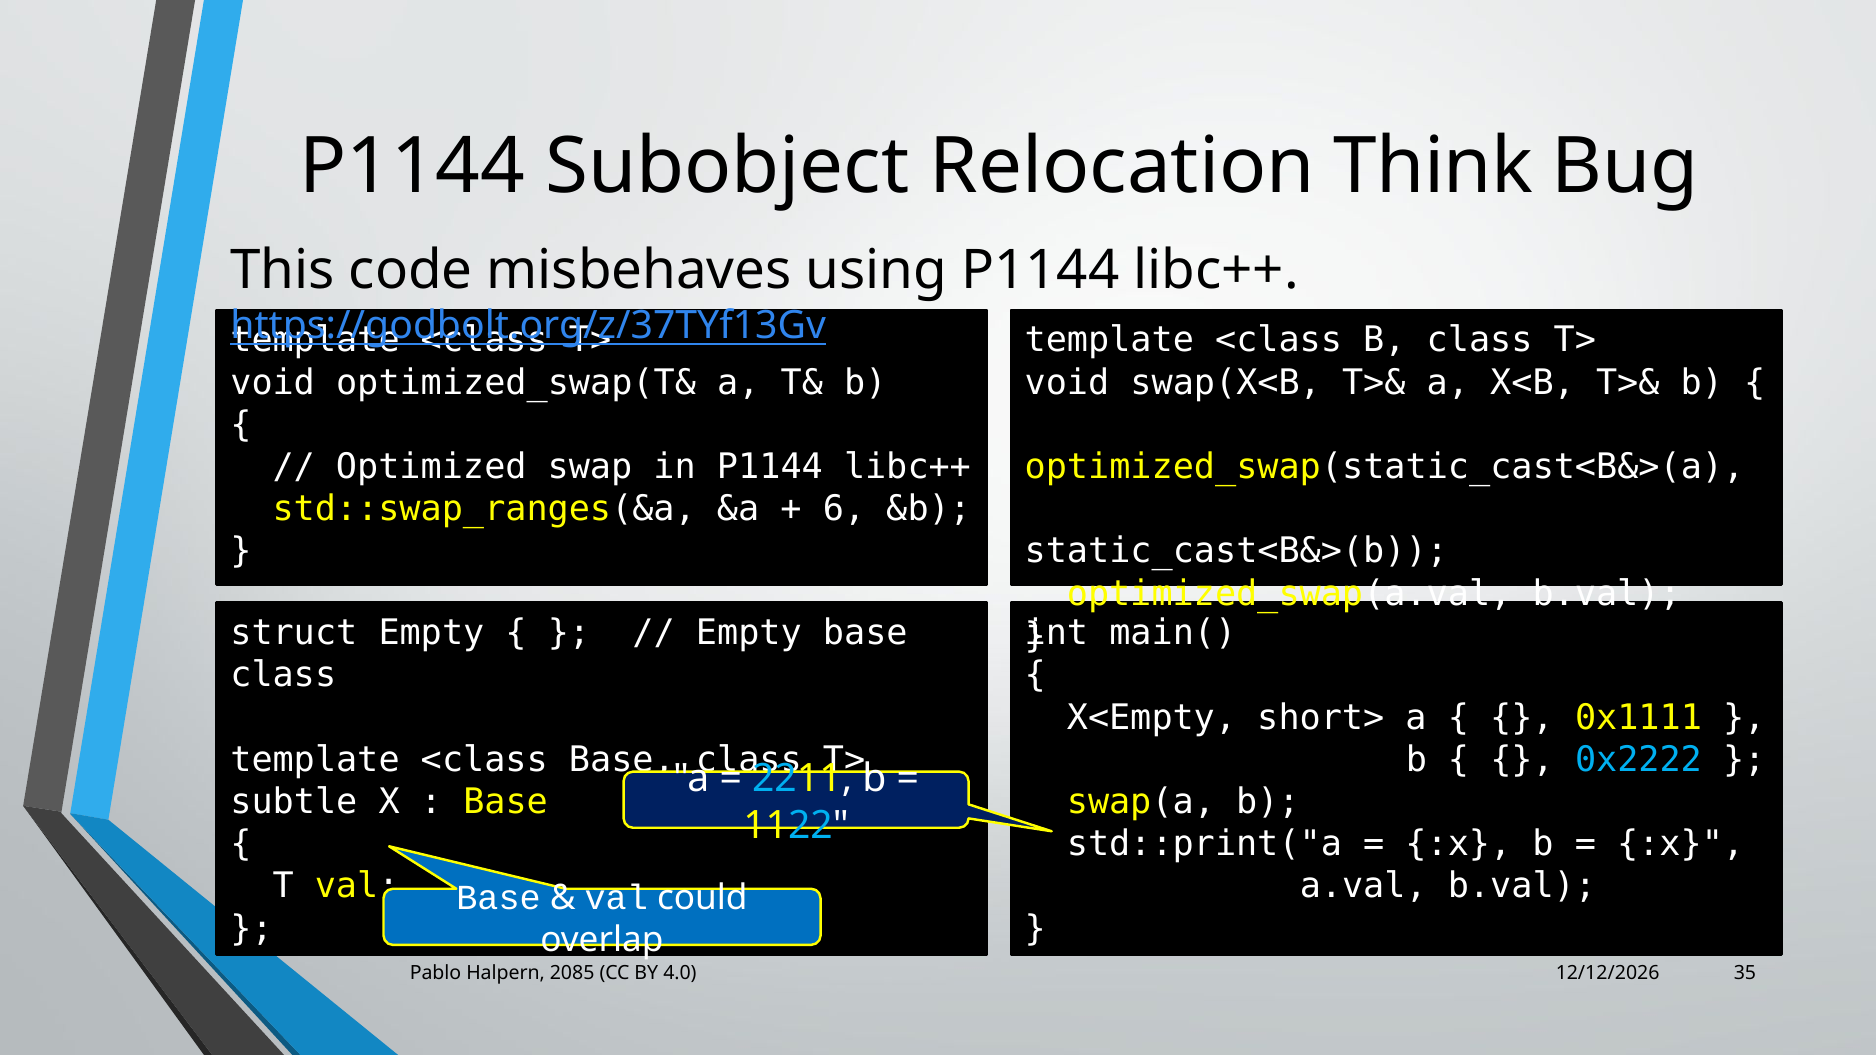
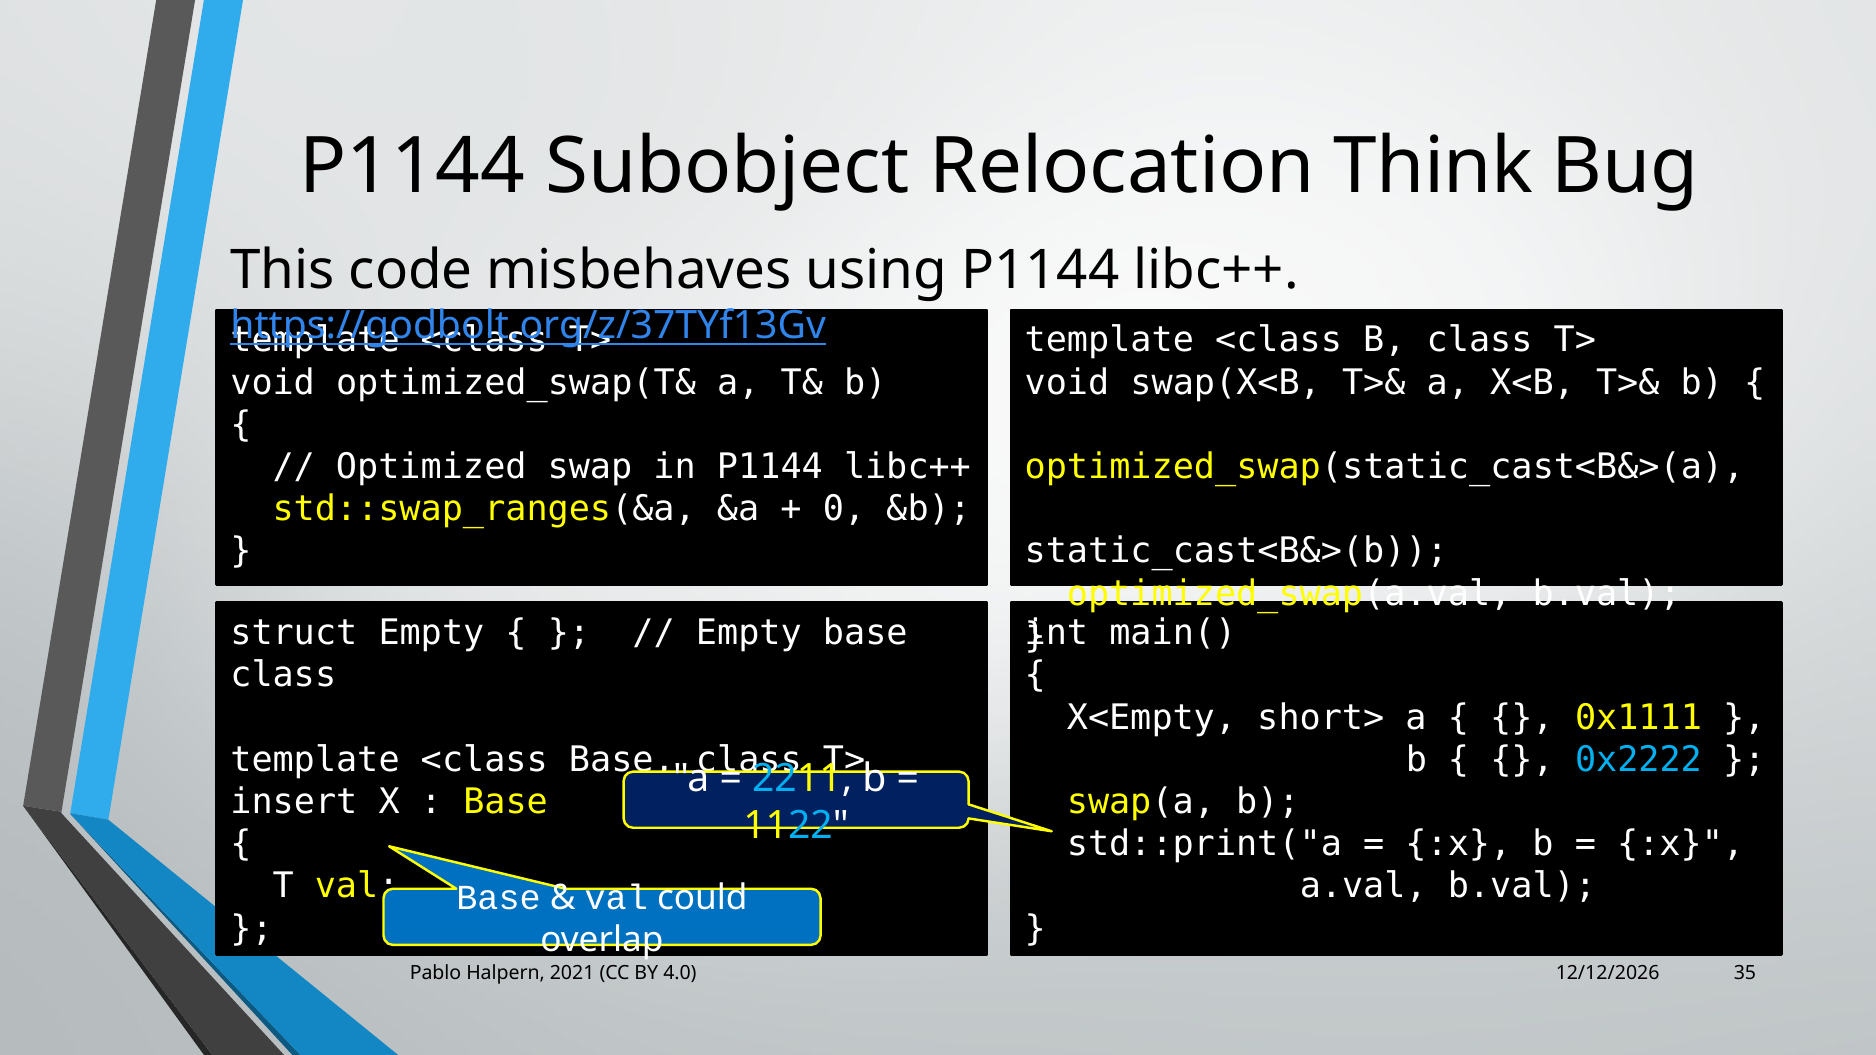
6: 6 -> 0
subtle: subtle -> insert
2085: 2085 -> 2021
